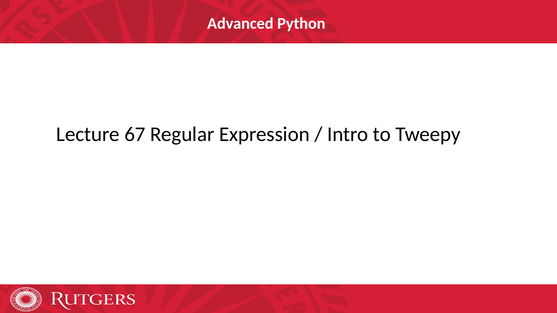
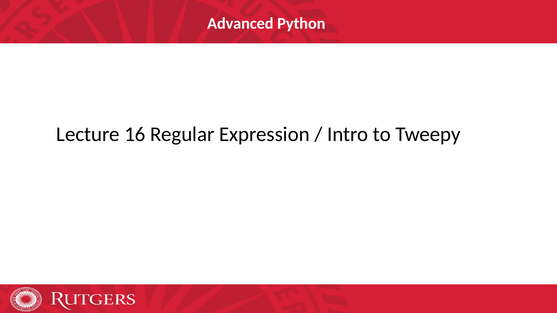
67: 67 -> 16
